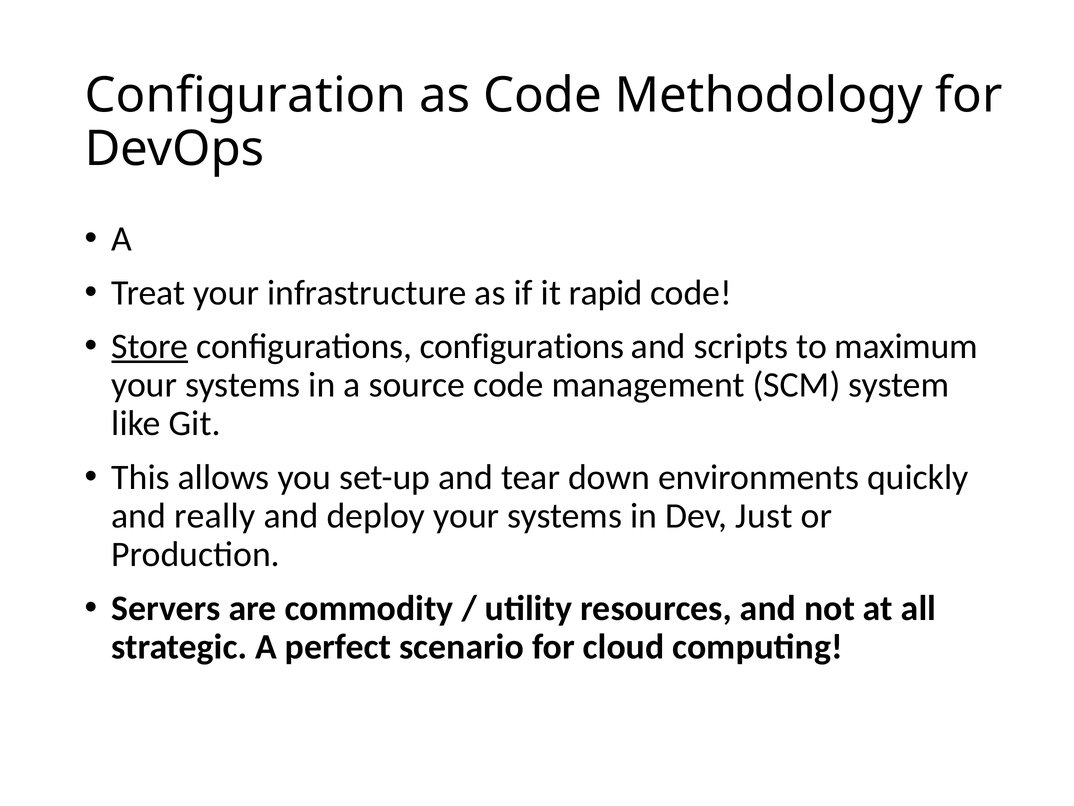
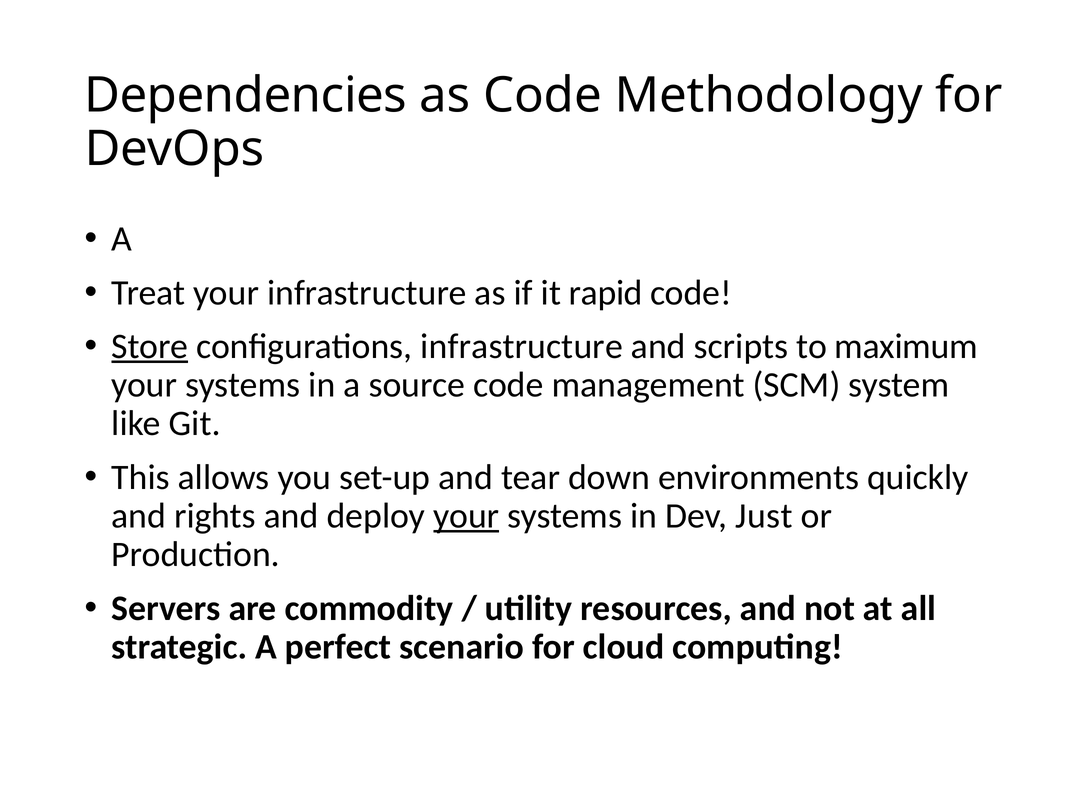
Configuration: Configuration -> Dependencies
configurations configurations: configurations -> infrastructure
really: really -> rights
your at (466, 516) underline: none -> present
